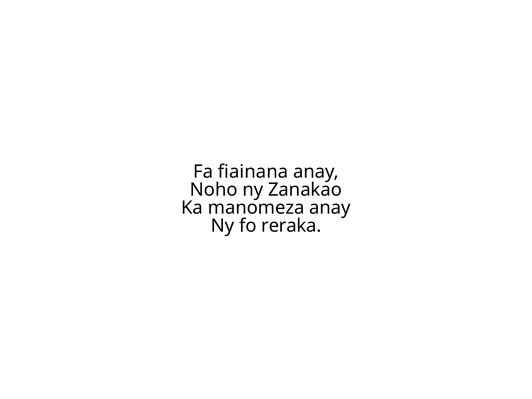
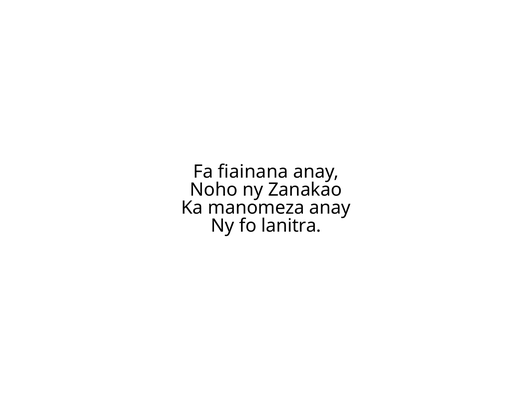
reraka: reraka -> lanitra
